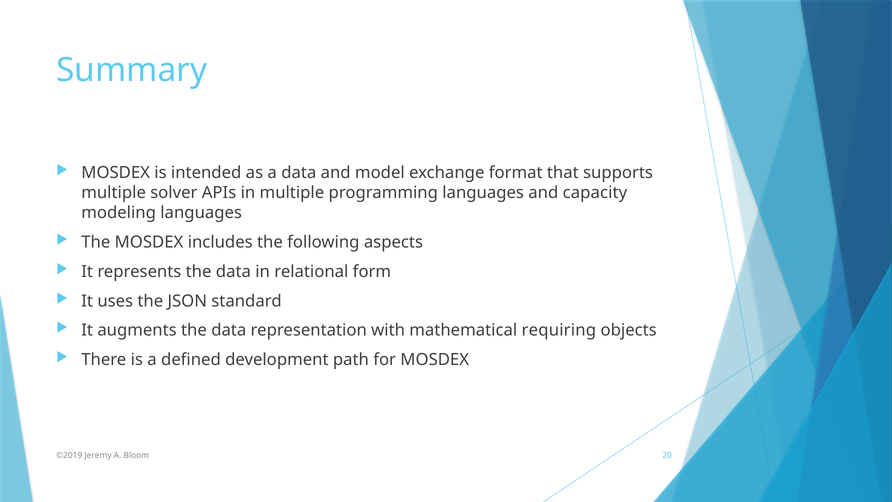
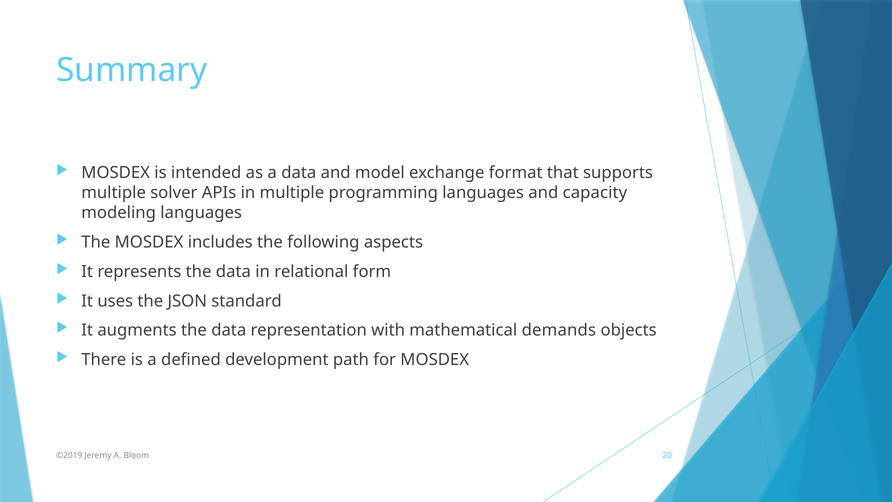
requiring: requiring -> demands
